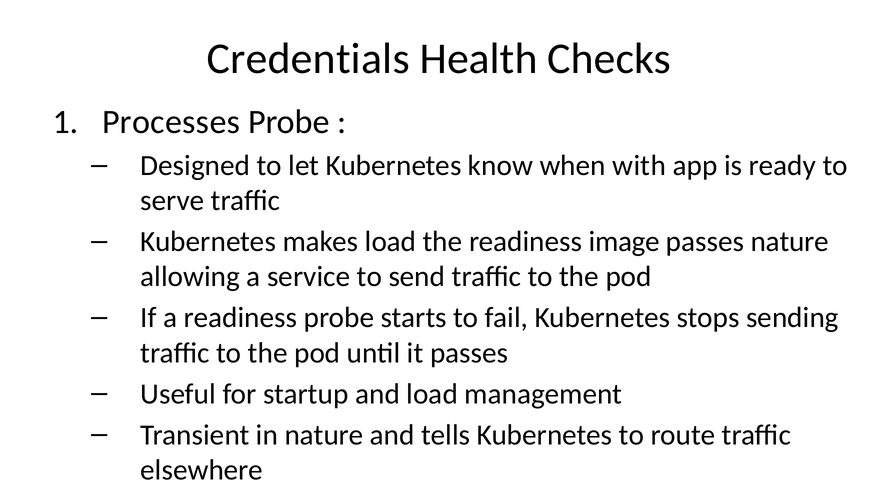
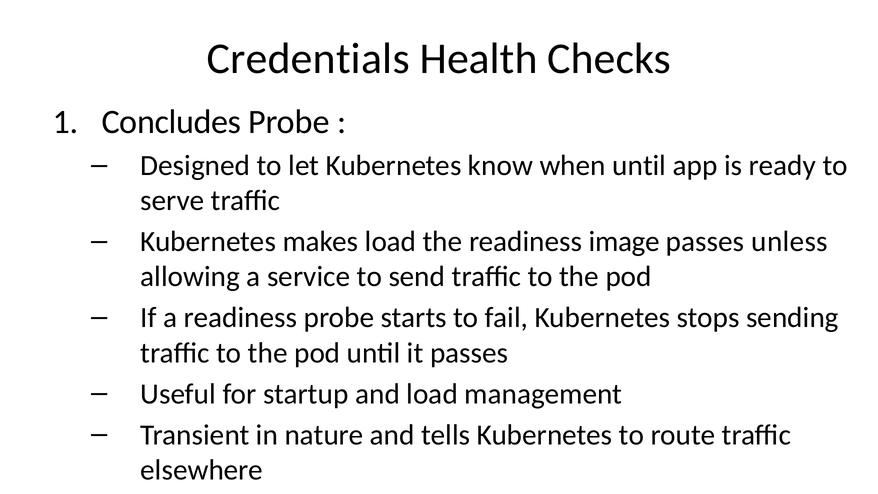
Processes: Processes -> Concludes
when with: with -> until
passes nature: nature -> unless
